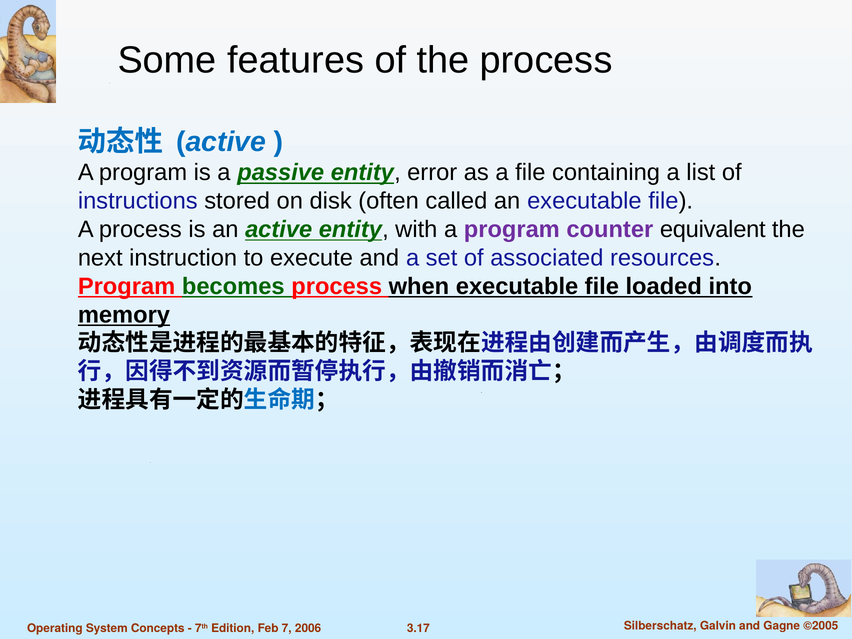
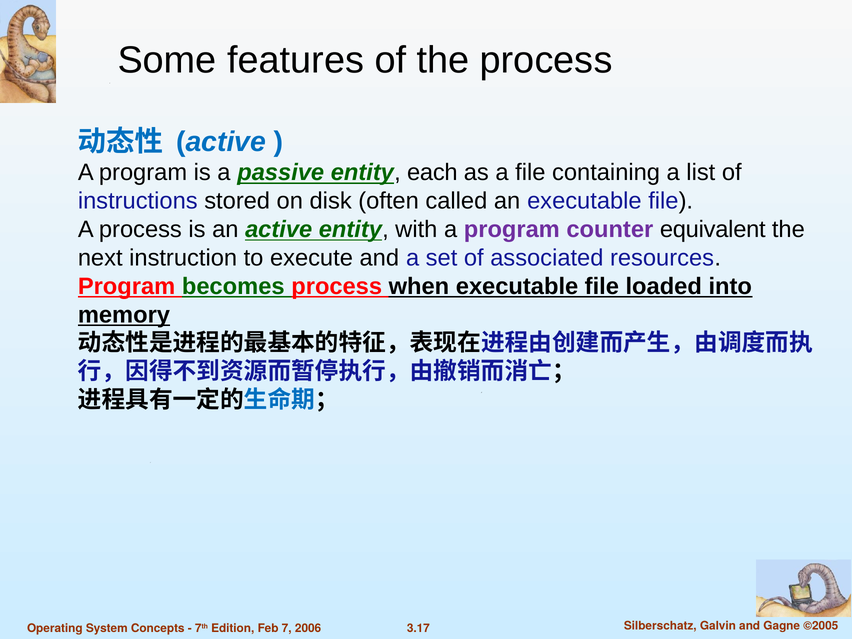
error: error -> each
